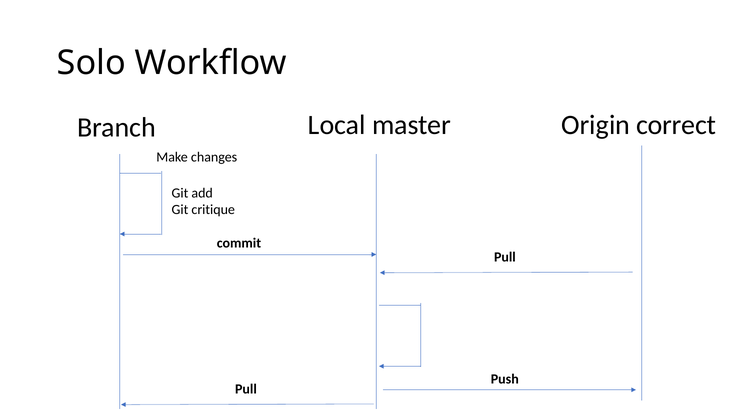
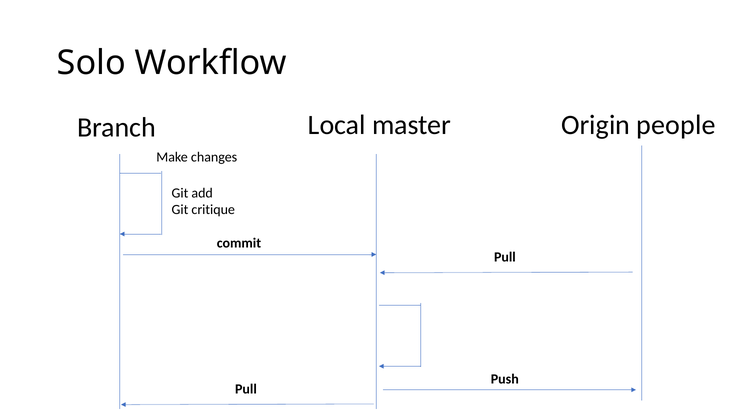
correct: correct -> people
